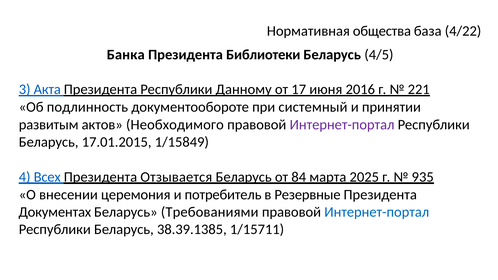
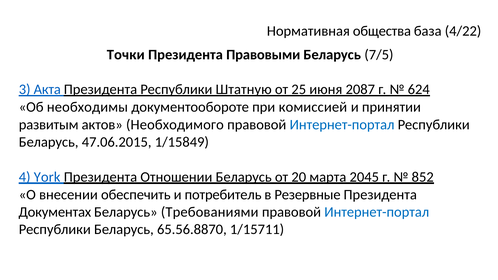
Банка: Банка -> Точки
Библиотеки: Библиотеки -> Правовыми
4/5: 4/5 -> 7/5
Данному: Данному -> Штатную
17: 17 -> 25
2016: 2016 -> 2087
221: 221 -> 624
подлинность: подлинность -> необходимы
системный: системный -> комиссией
Интернет-портал at (342, 125) colour: purple -> blue
17.01.2015: 17.01.2015 -> 47.06.2015
Всех: Всех -> York
Отзывается: Отзывается -> Отношении
84: 84 -> 20
2025: 2025 -> 2045
935: 935 -> 852
церемония: церемония -> обеспечить
38.39.1385: 38.39.1385 -> 65.56.8870
